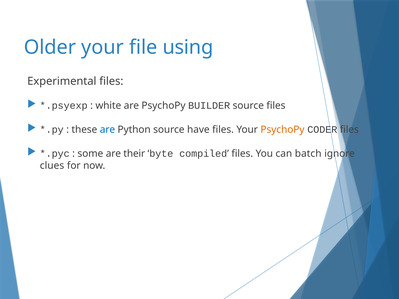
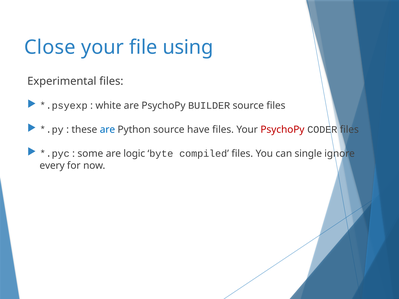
Older: Older -> Close
PsychoPy at (282, 130) colour: orange -> red
their: their -> logic
batch: batch -> single
clues: clues -> every
